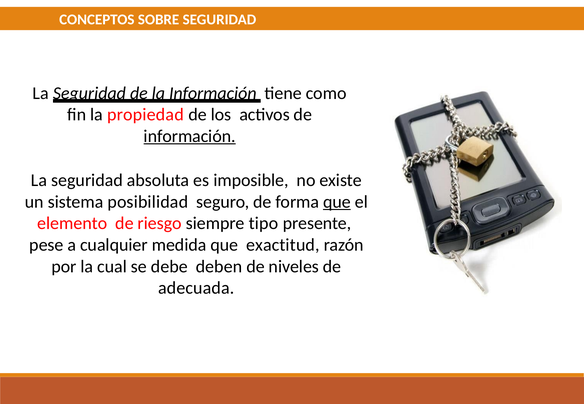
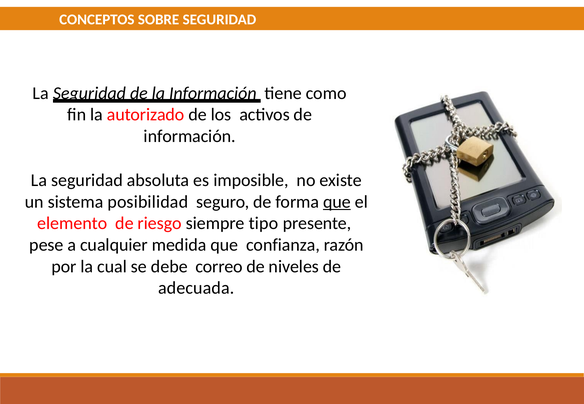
propiedad: propiedad -> autorizado
información at (190, 136) underline: present -> none
exactitud: exactitud -> confianza
deben: deben -> correo
